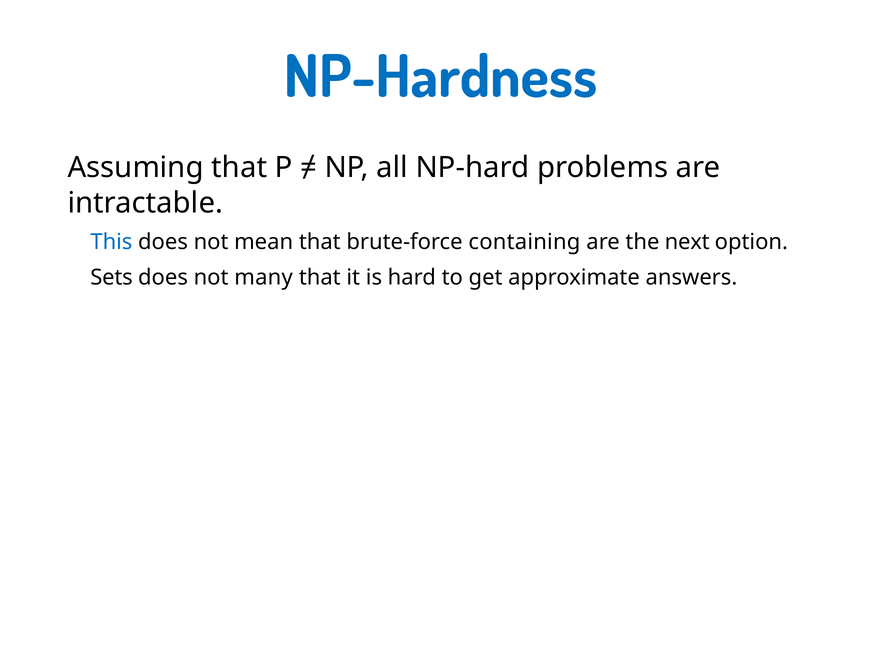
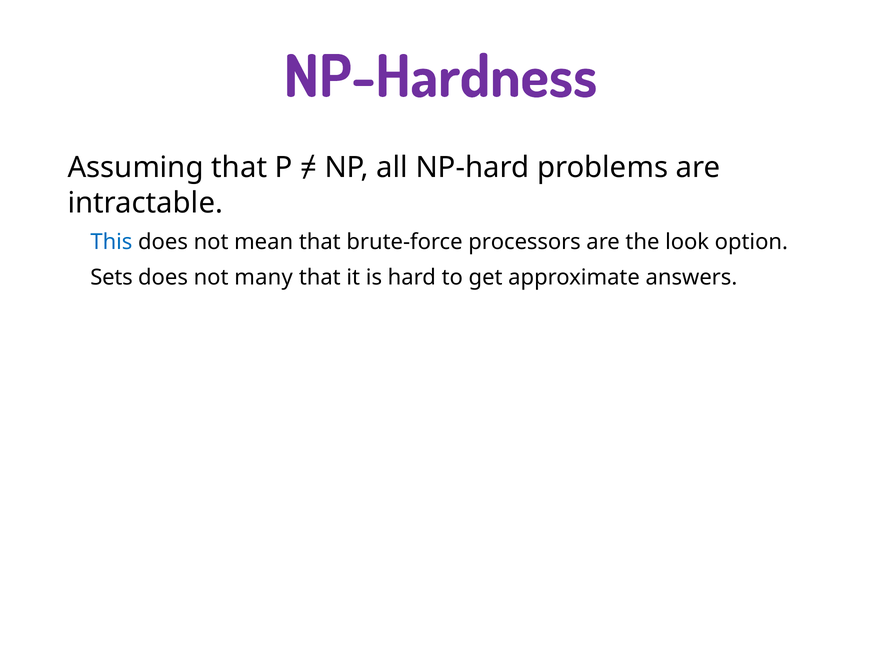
NP-Hardness colour: blue -> purple
containing: containing -> processors
next: next -> look
